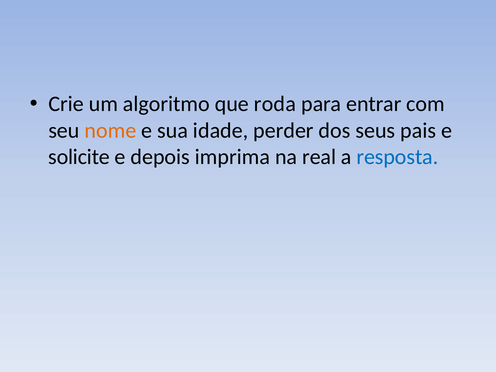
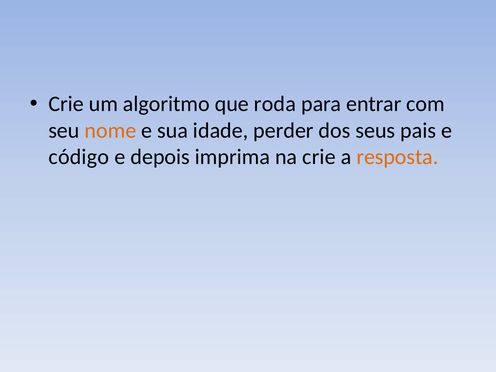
solicite: solicite -> código
na real: real -> crie
resposta colour: blue -> orange
